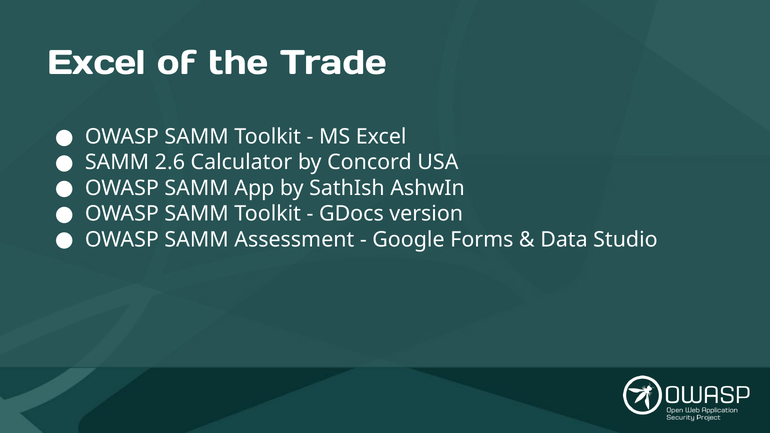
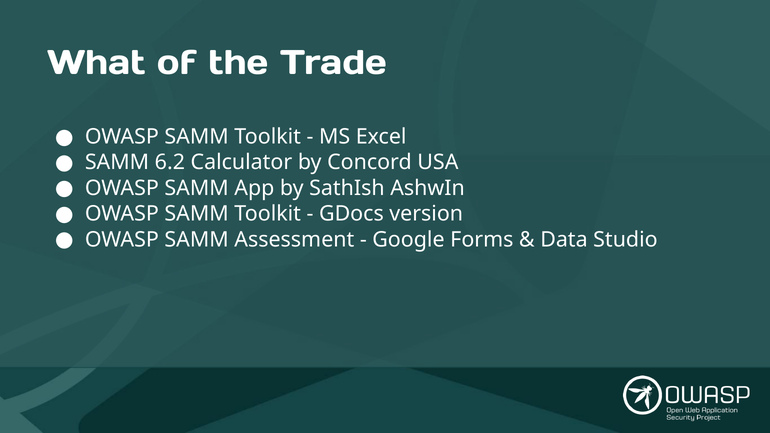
Excel at (96, 63): Excel -> What
2.6: 2.6 -> 6.2
